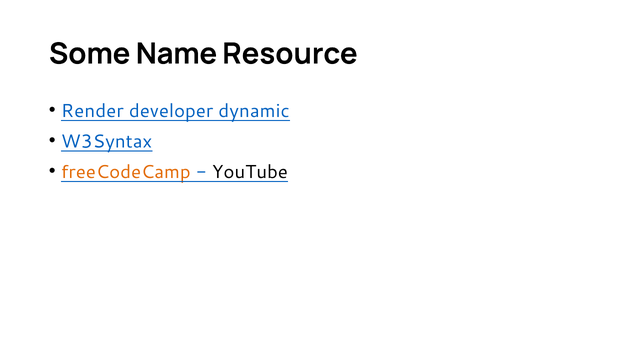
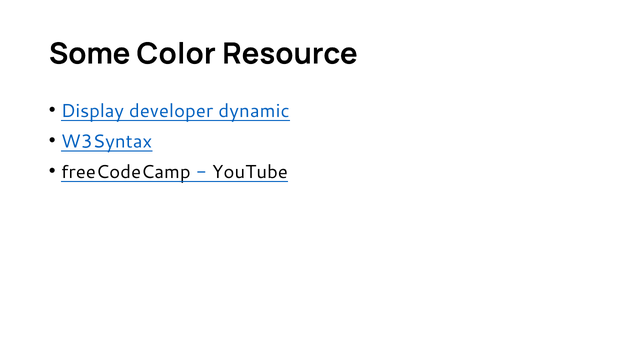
Name: Name -> Color
Render: Render -> Display
freeCodeCamp colour: orange -> black
